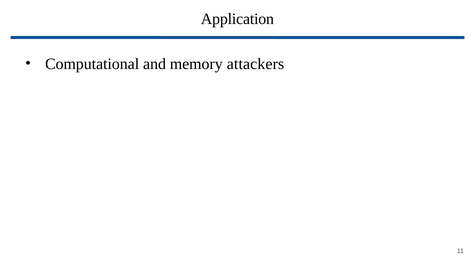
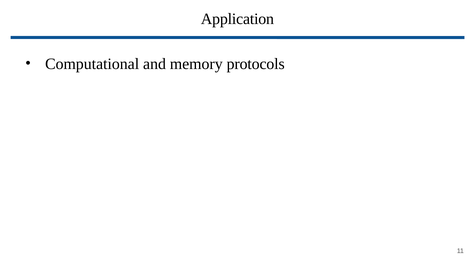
attackers: attackers -> protocols
